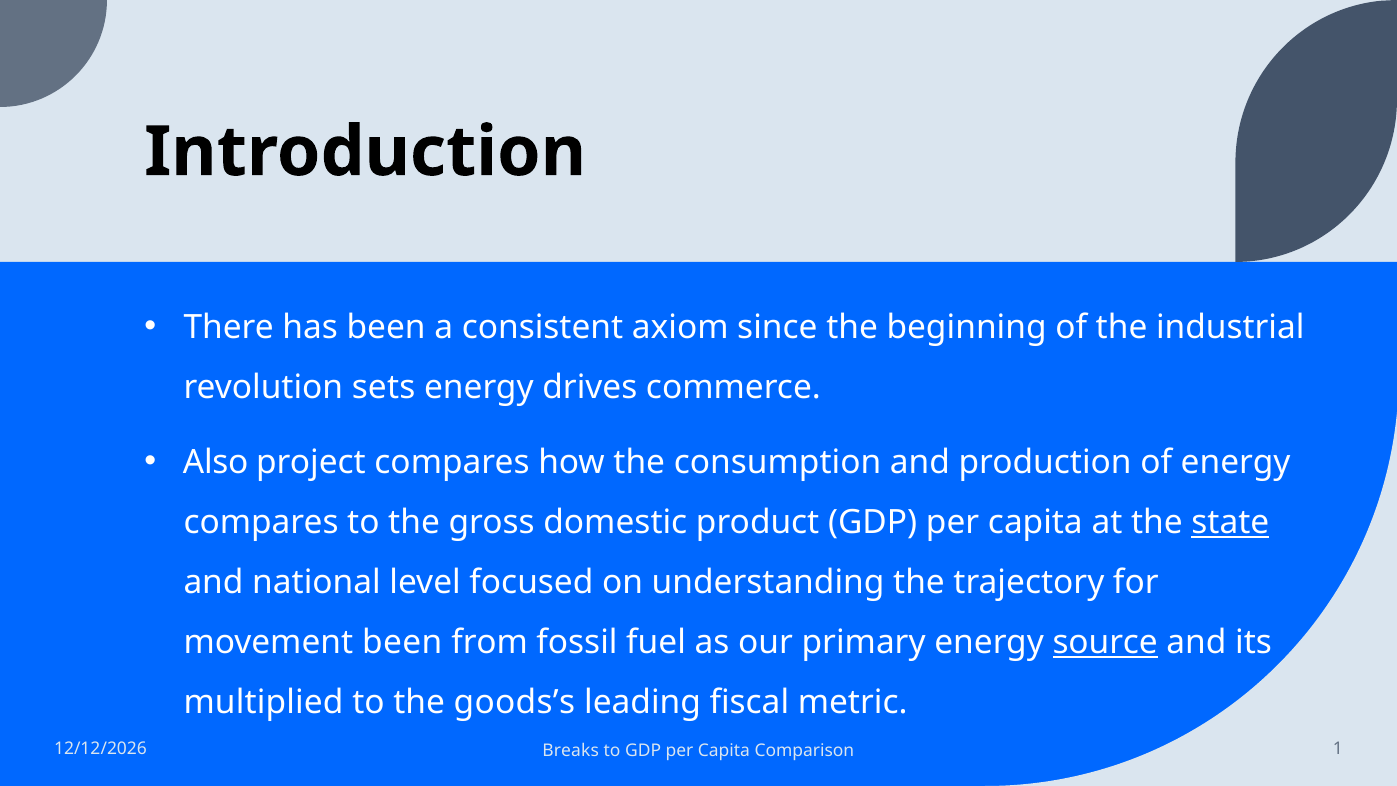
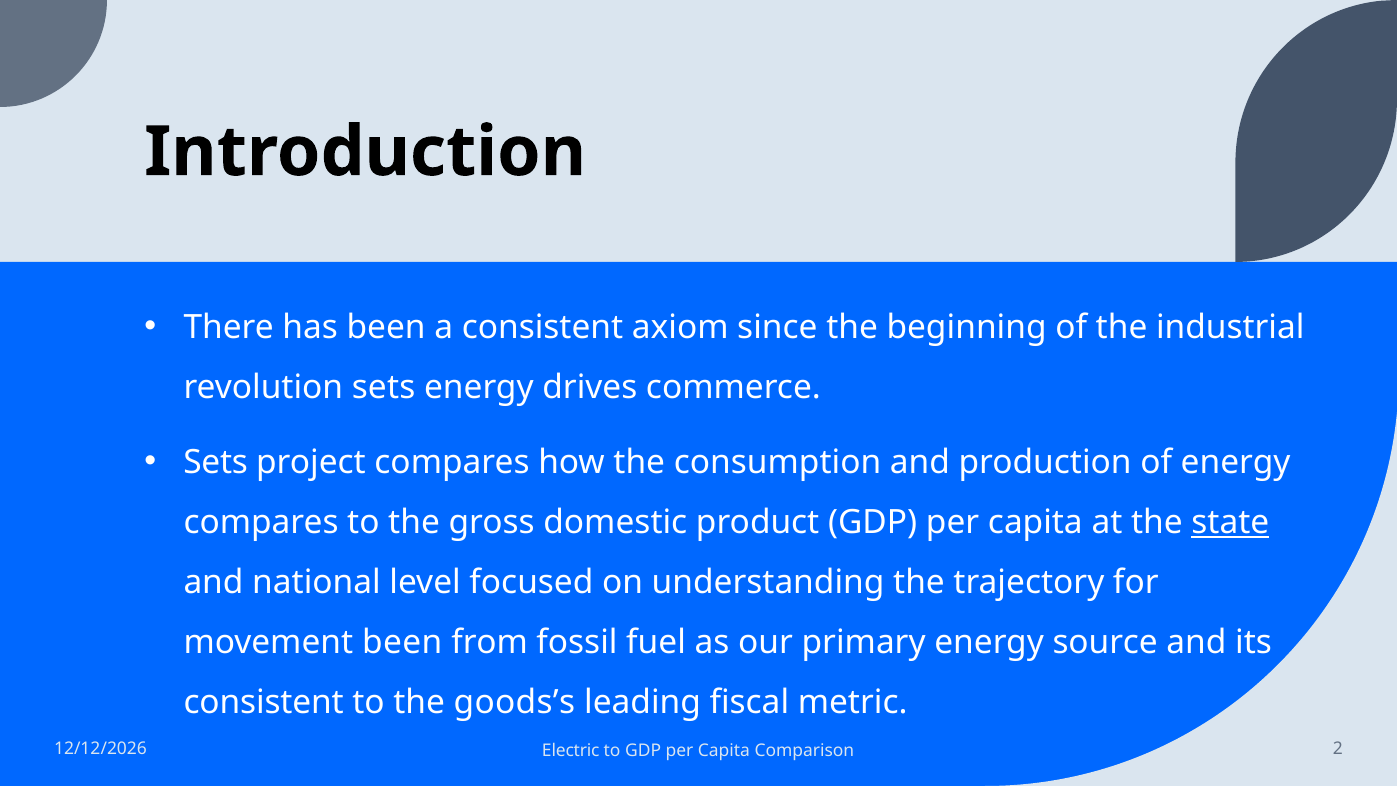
Also at (216, 462): Also -> Sets
source underline: present -> none
multiplied at (264, 703): multiplied -> consistent
Breaks: Breaks -> Electric
1: 1 -> 2
